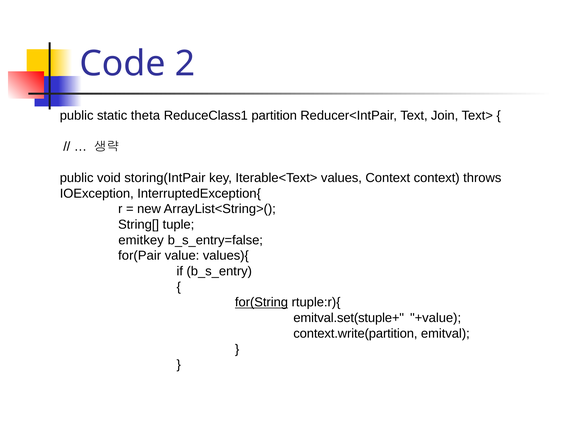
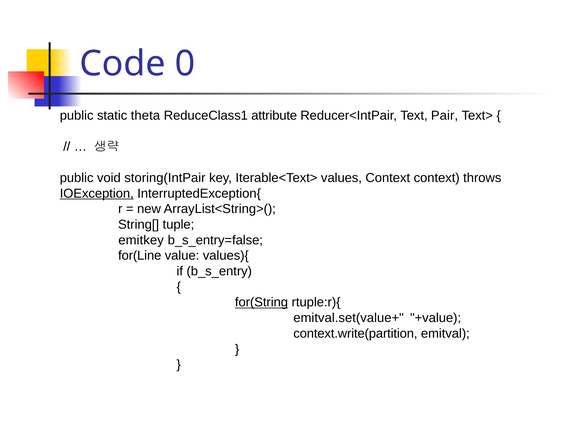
2: 2 -> 0
partition: partition -> attribute
Join: Join -> Pair
IOException underline: none -> present
for(Pair: for(Pair -> for(Line
emitval.set(stuple+: emitval.set(stuple+ -> emitval.set(value+
